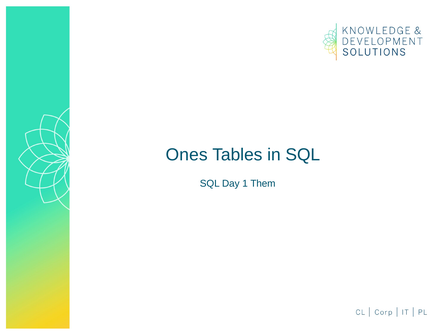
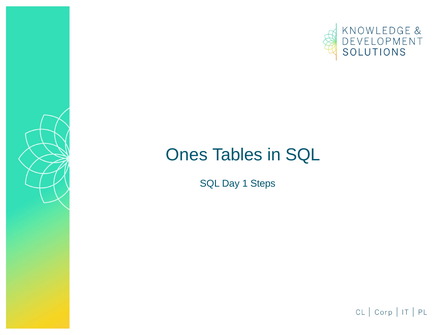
Them: Them -> Steps
